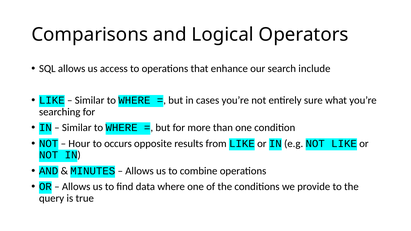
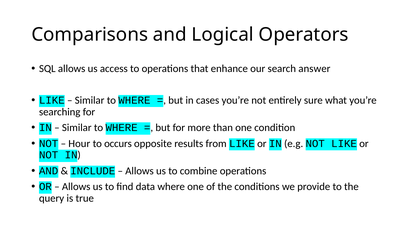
include: include -> answer
MINUTES: MINUTES -> INCLUDE
